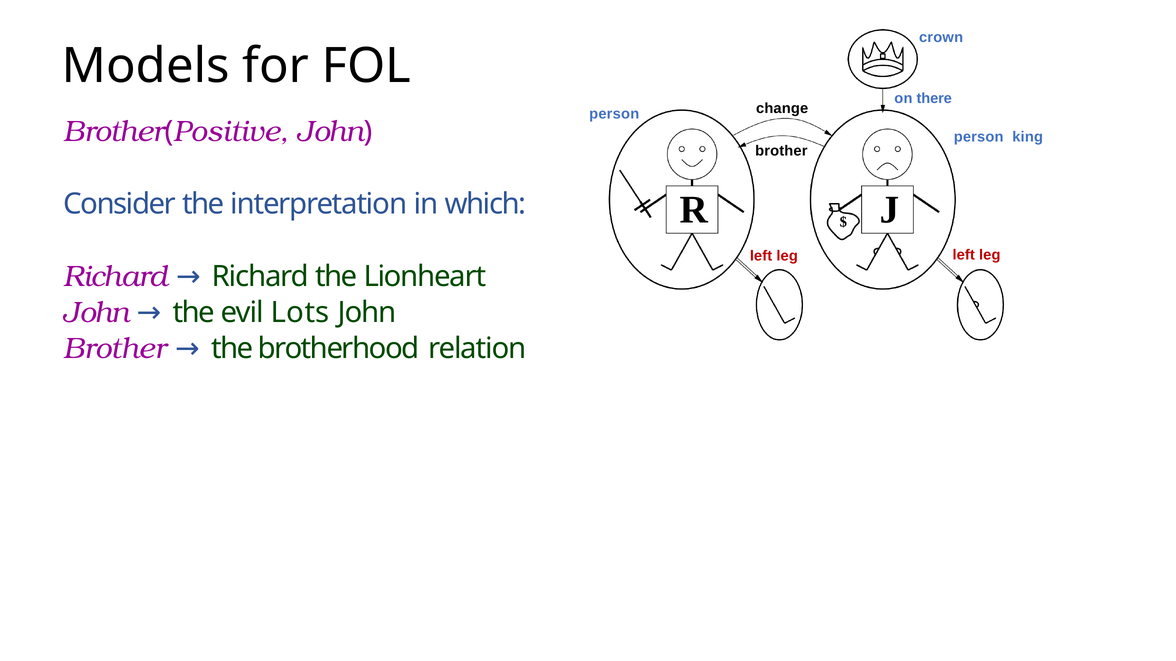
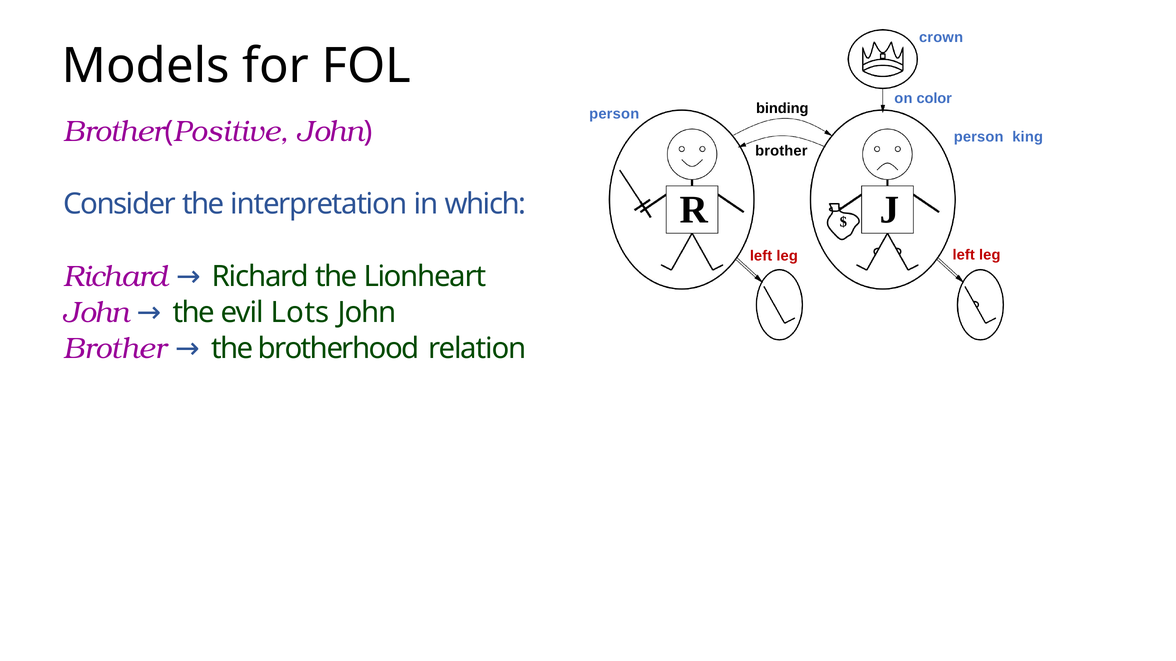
there: there -> color
change: change -> binding
